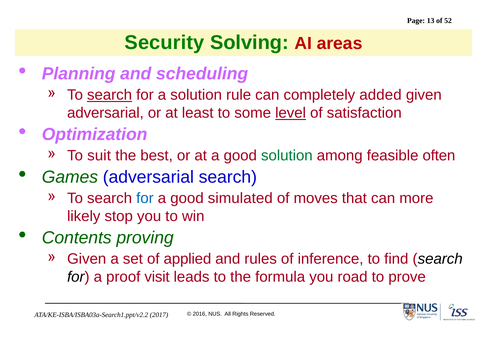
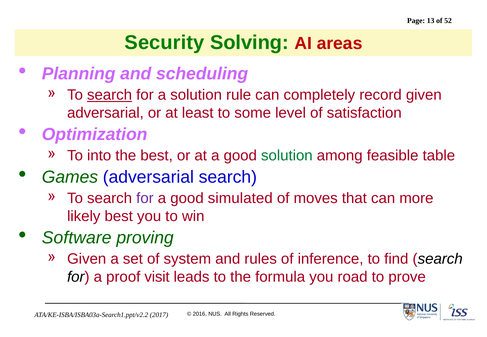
added: added -> record
level underline: present -> none
suit: suit -> into
often: often -> table
for at (145, 198) colour: blue -> purple
likely stop: stop -> best
Contents: Contents -> Software
applied: applied -> system
